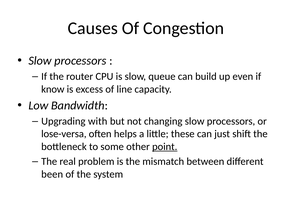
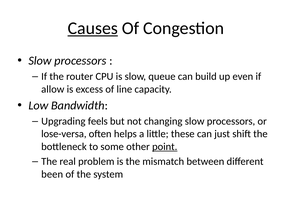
Causes underline: none -> present
know: know -> allow
with: with -> feels
